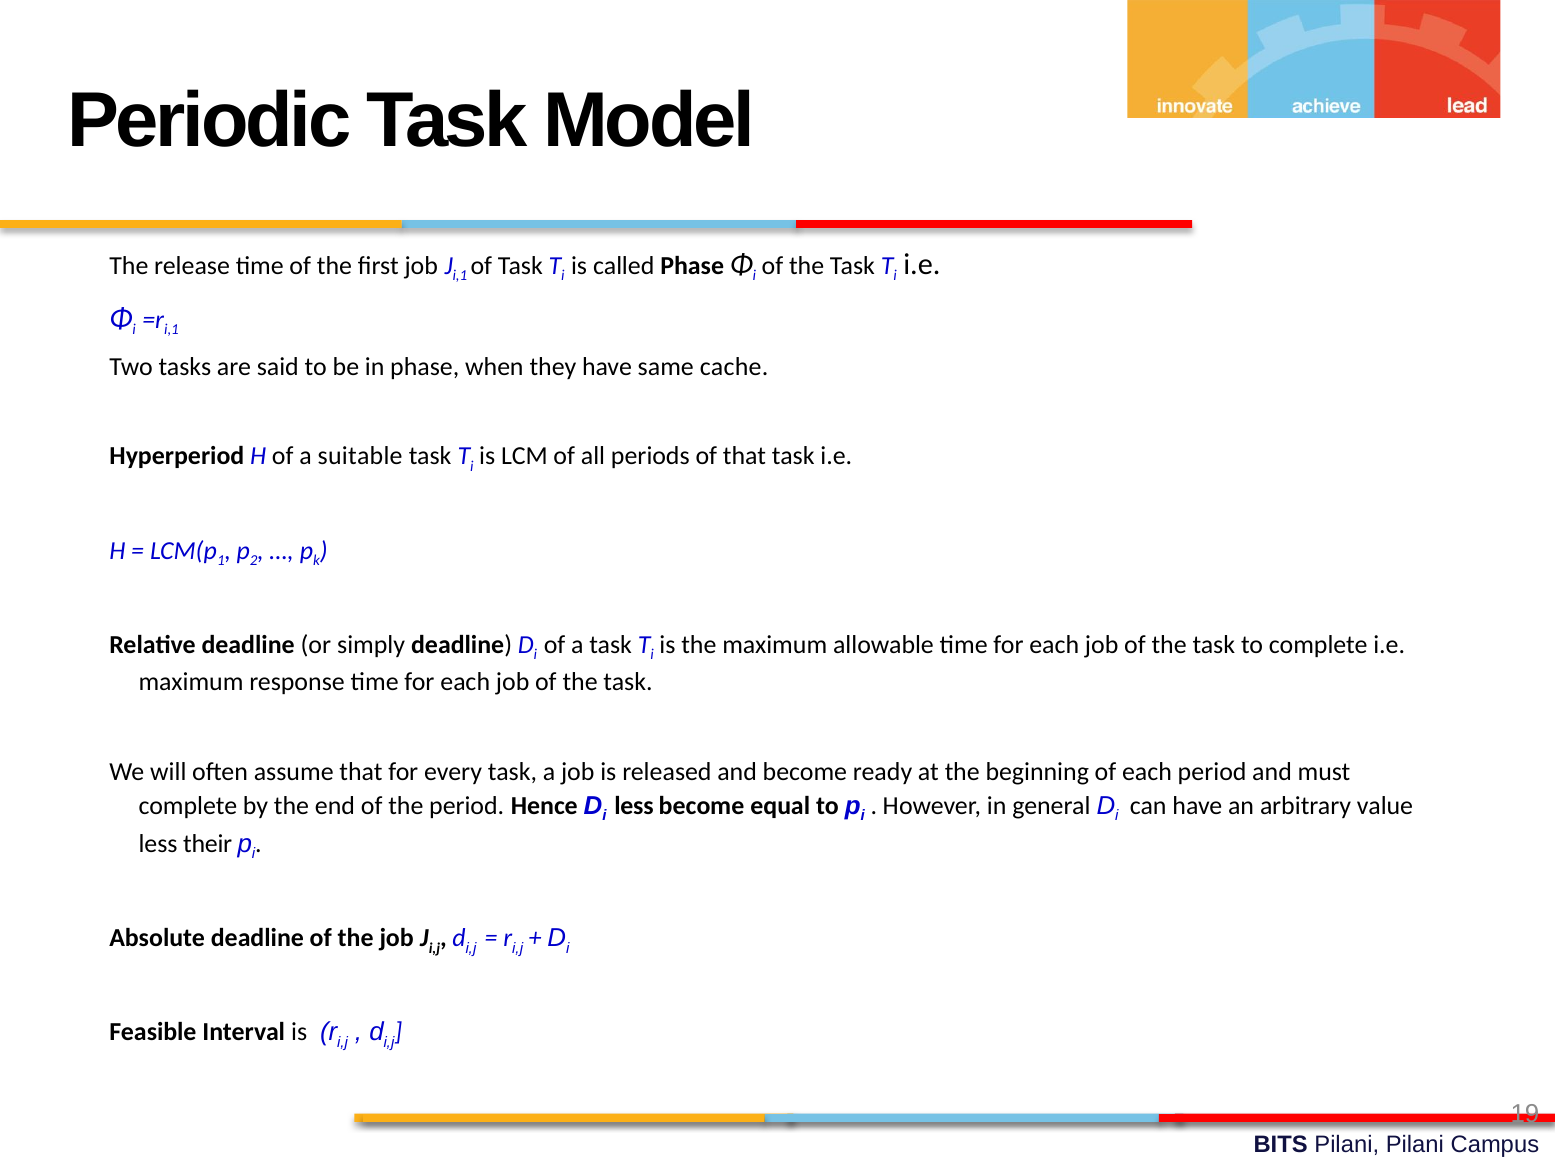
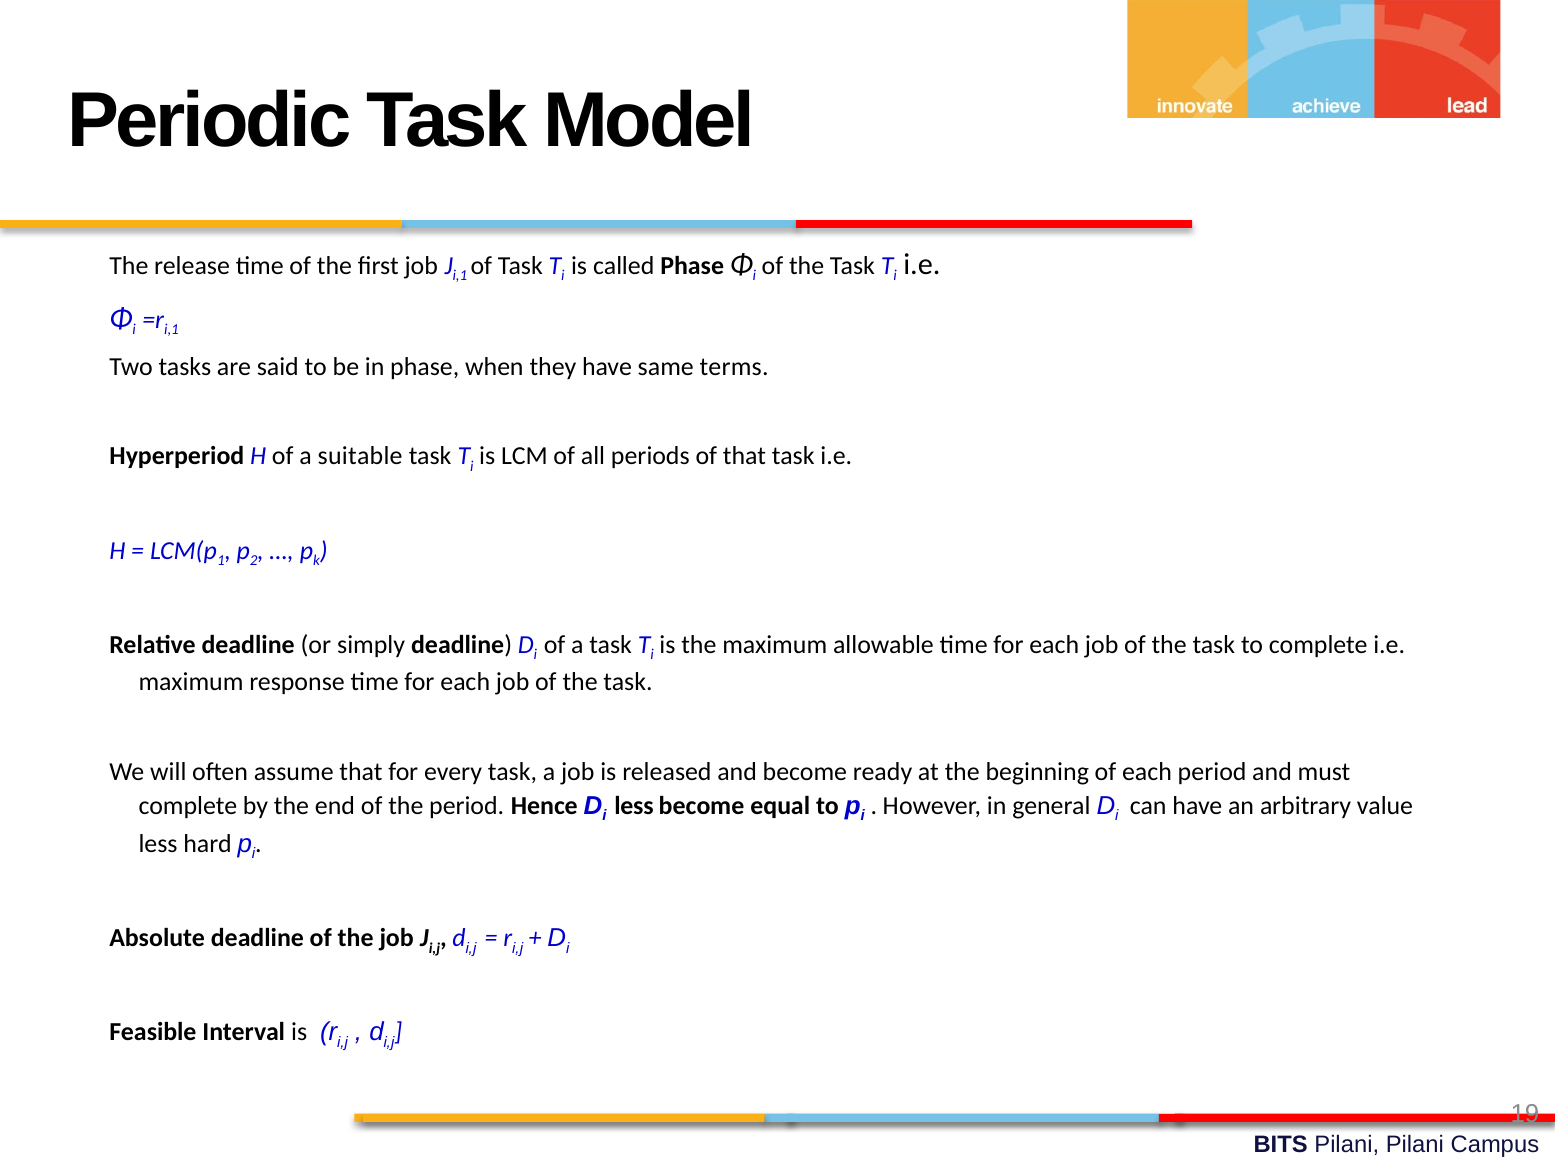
cache: cache -> terms
their: their -> hard
